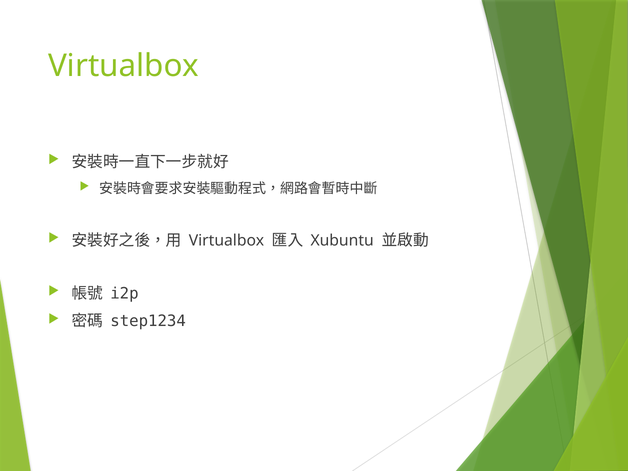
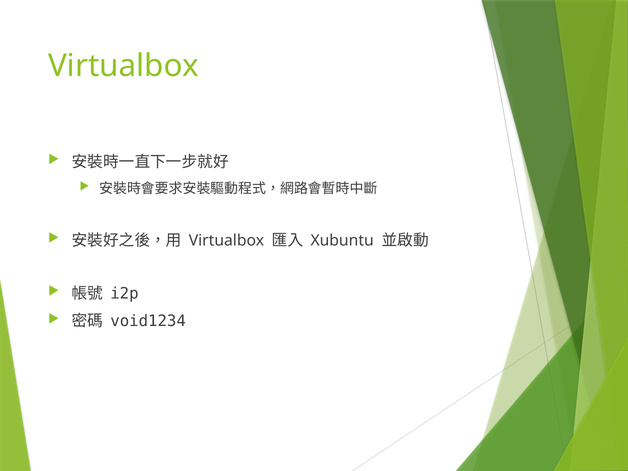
step1234: step1234 -> void1234
